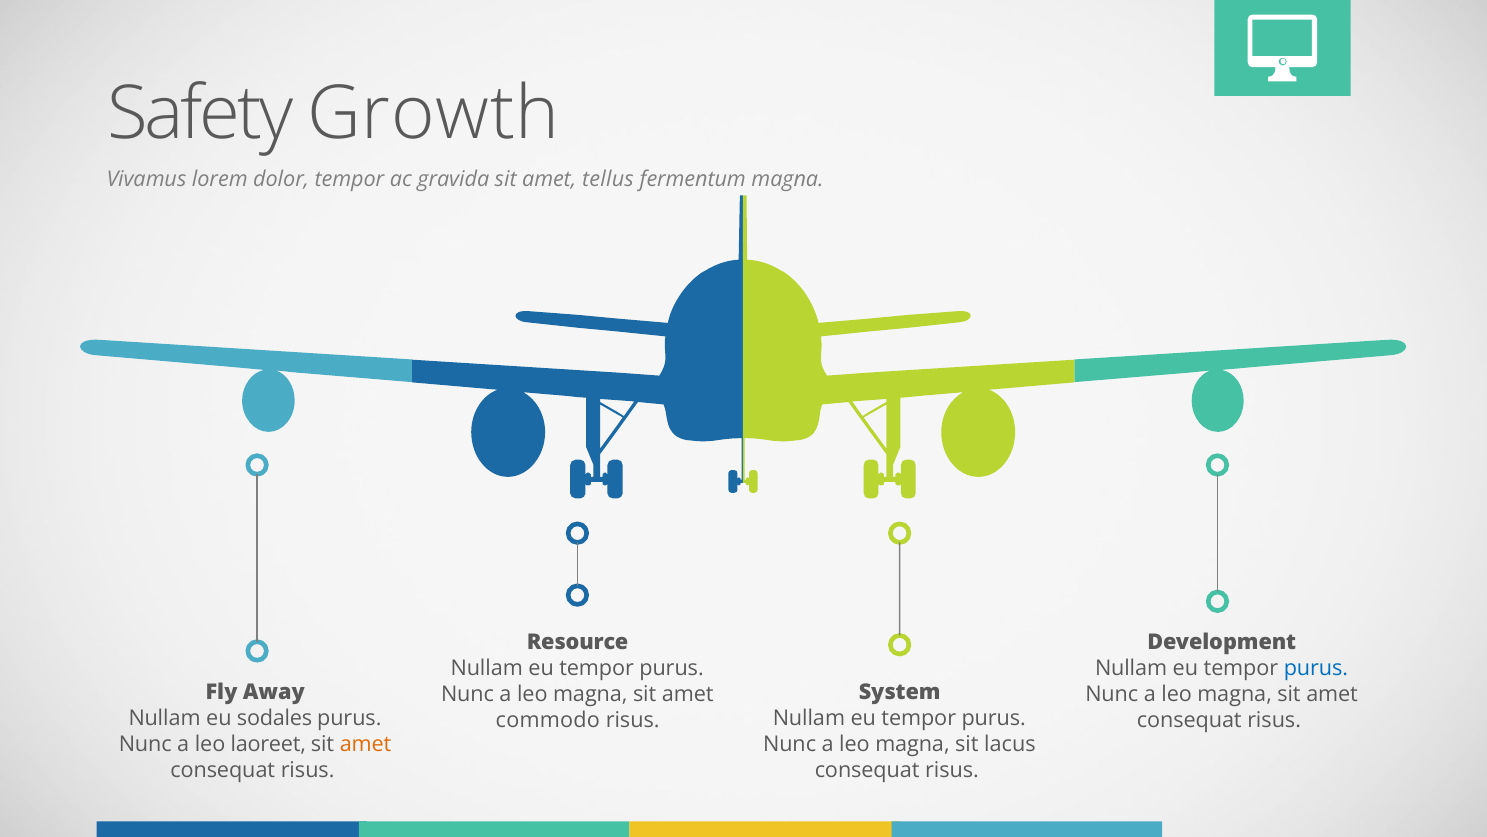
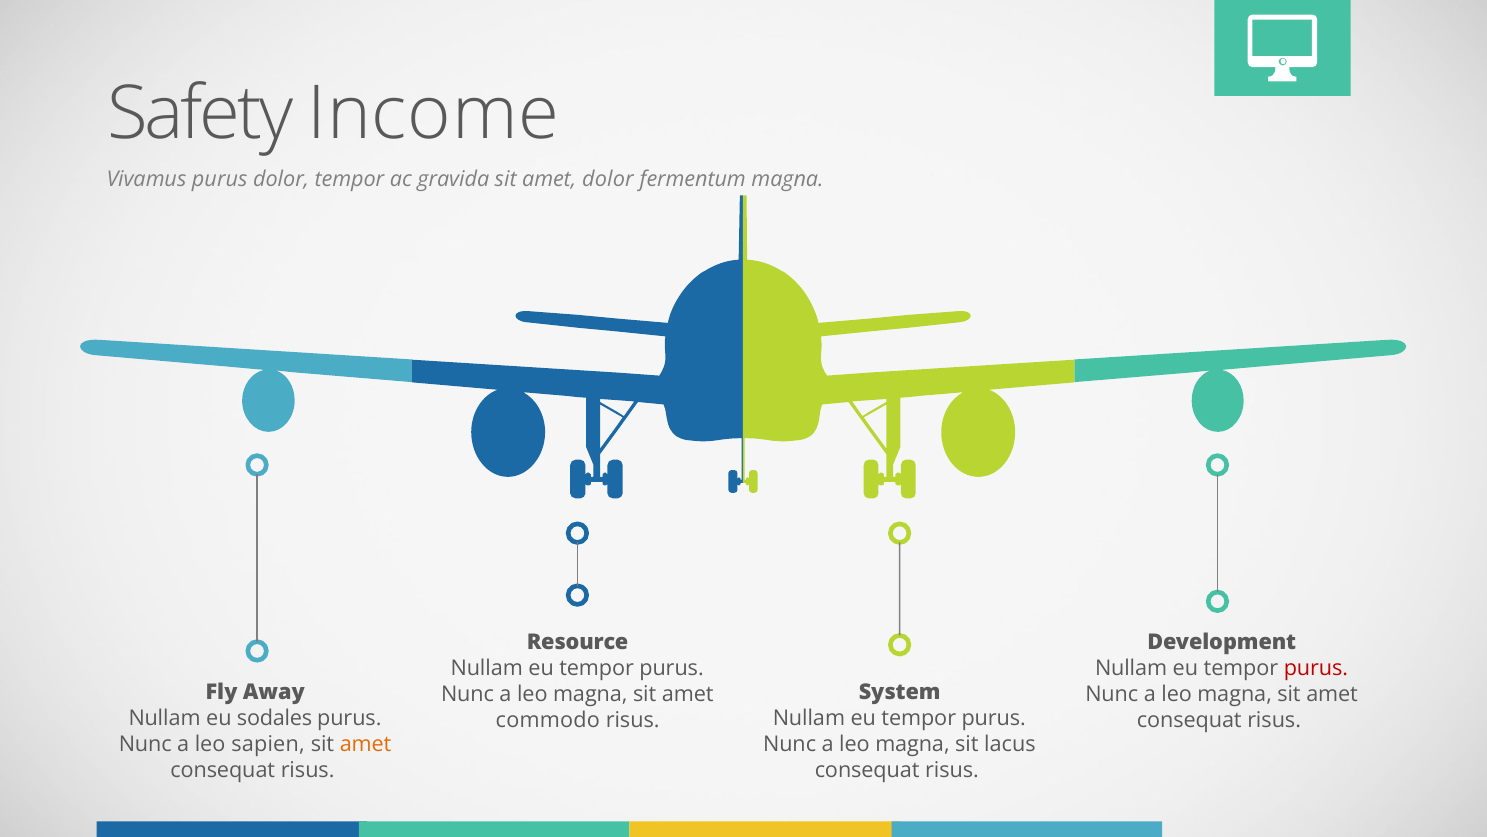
Growth: Growth -> Income
Vivamus lorem: lorem -> purus
amet tellus: tellus -> dolor
purus at (1316, 668) colour: blue -> red
laoreet: laoreet -> sapien
